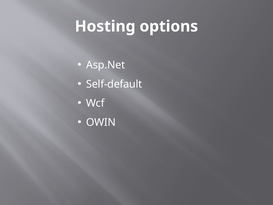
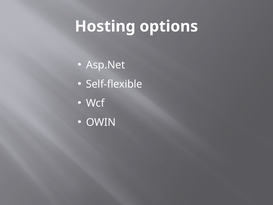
Self-default: Self-default -> Self-flexible
